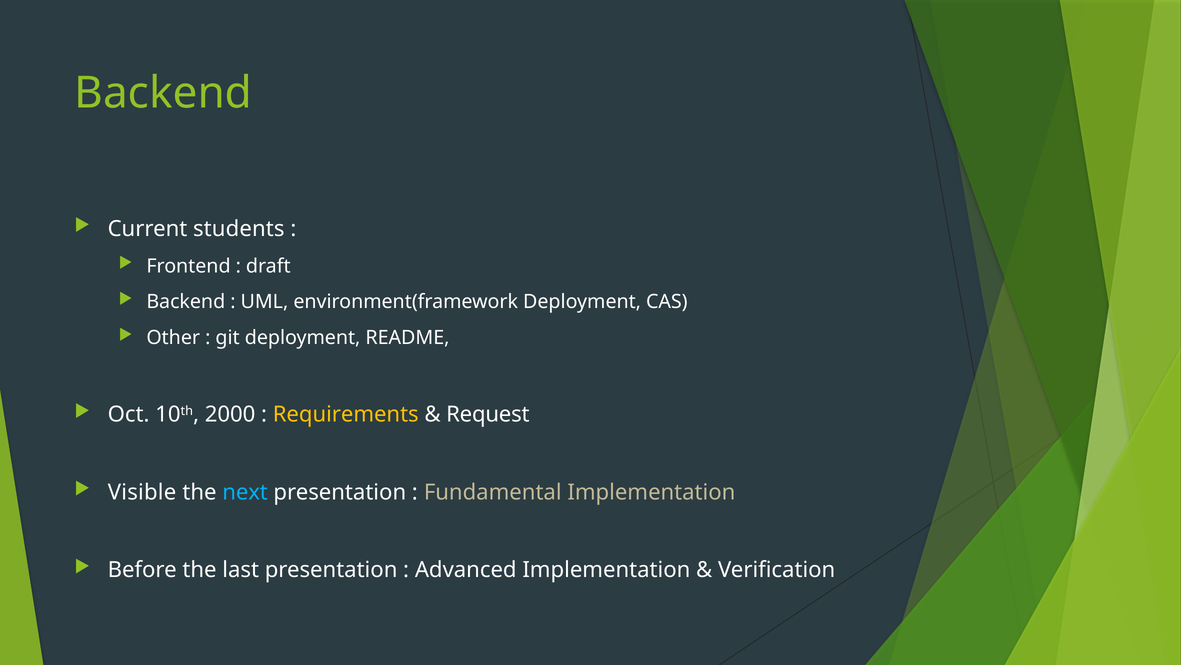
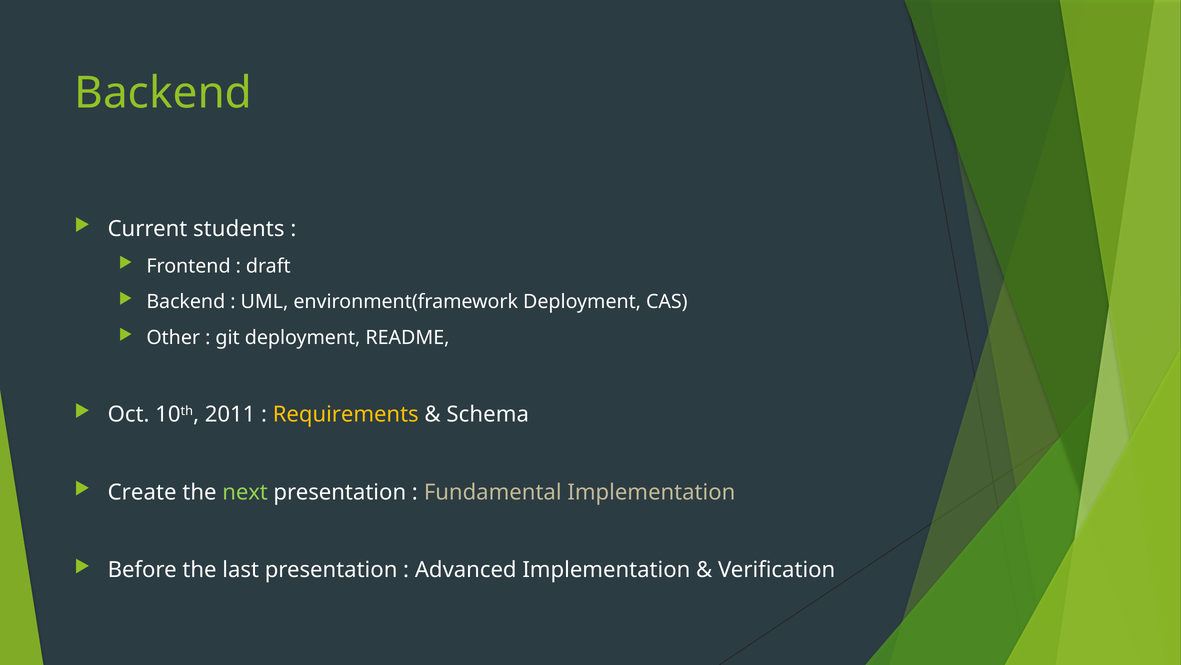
2000: 2000 -> 2011
Request: Request -> Schema
Visible: Visible -> Create
next colour: light blue -> light green
